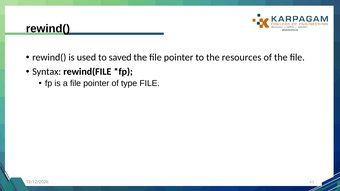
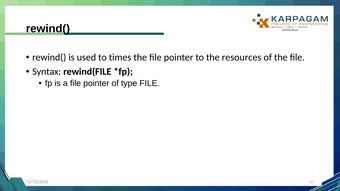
saved: saved -> times
